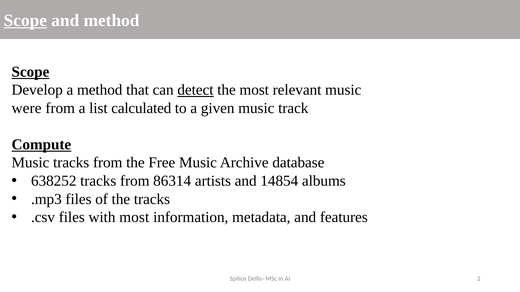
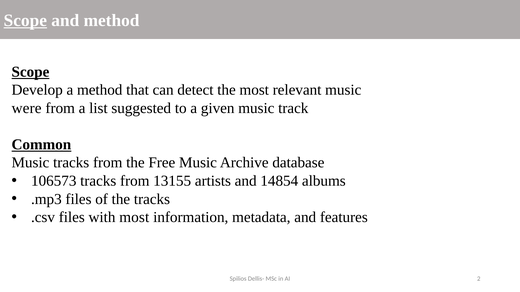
detect underline: present -> none
calculated: calculated -> suggested
Compute: Compute -> Common
638252: 638252 -> 106573
86314: 86314 -> 13155
